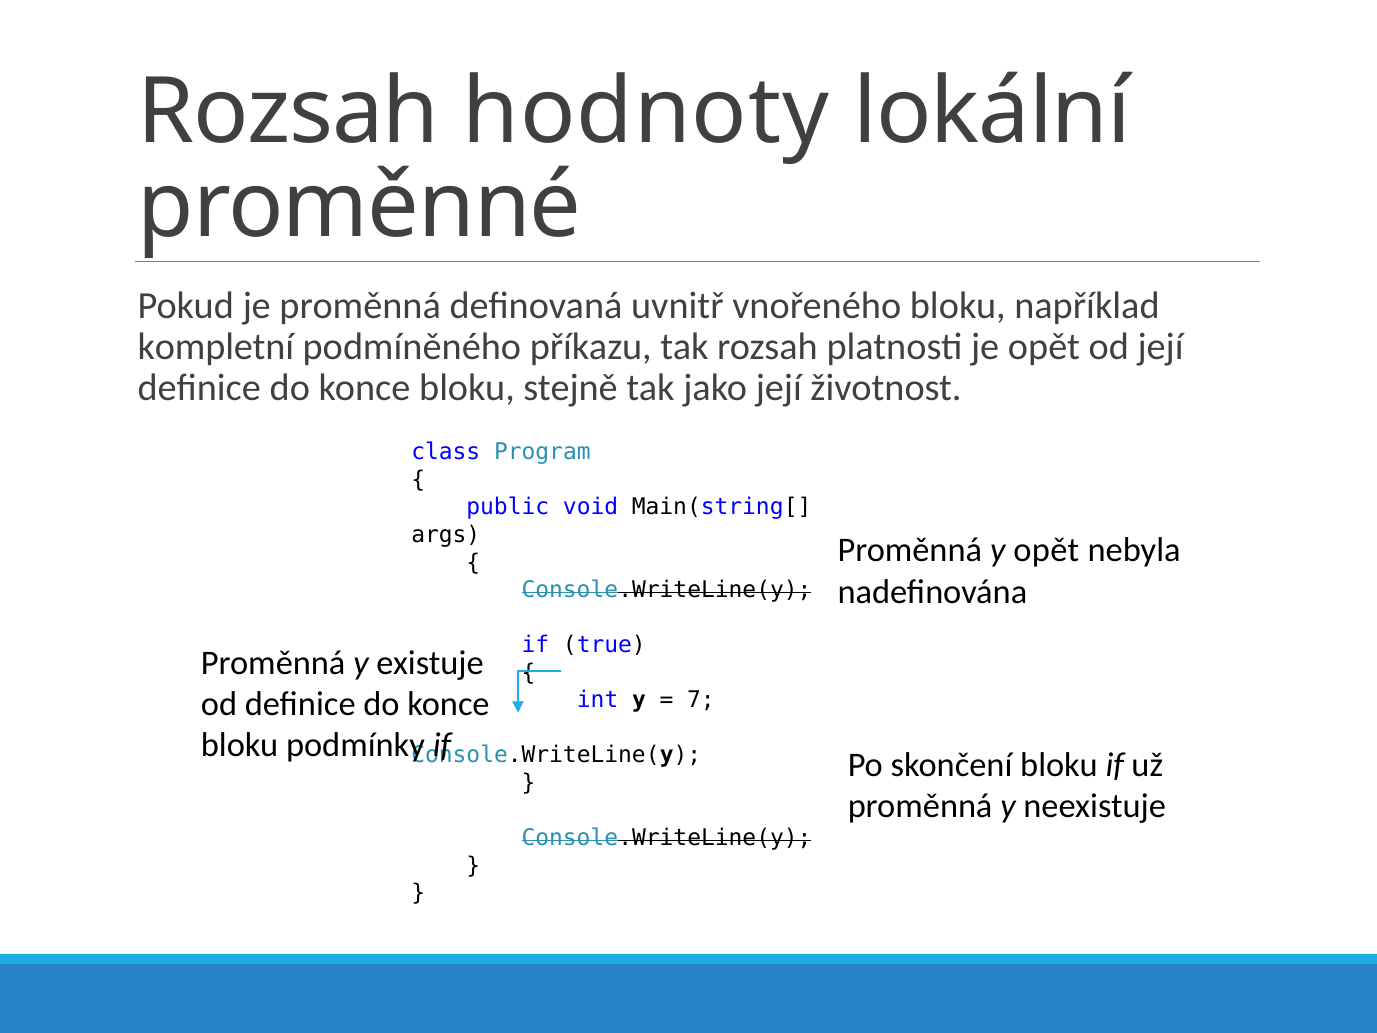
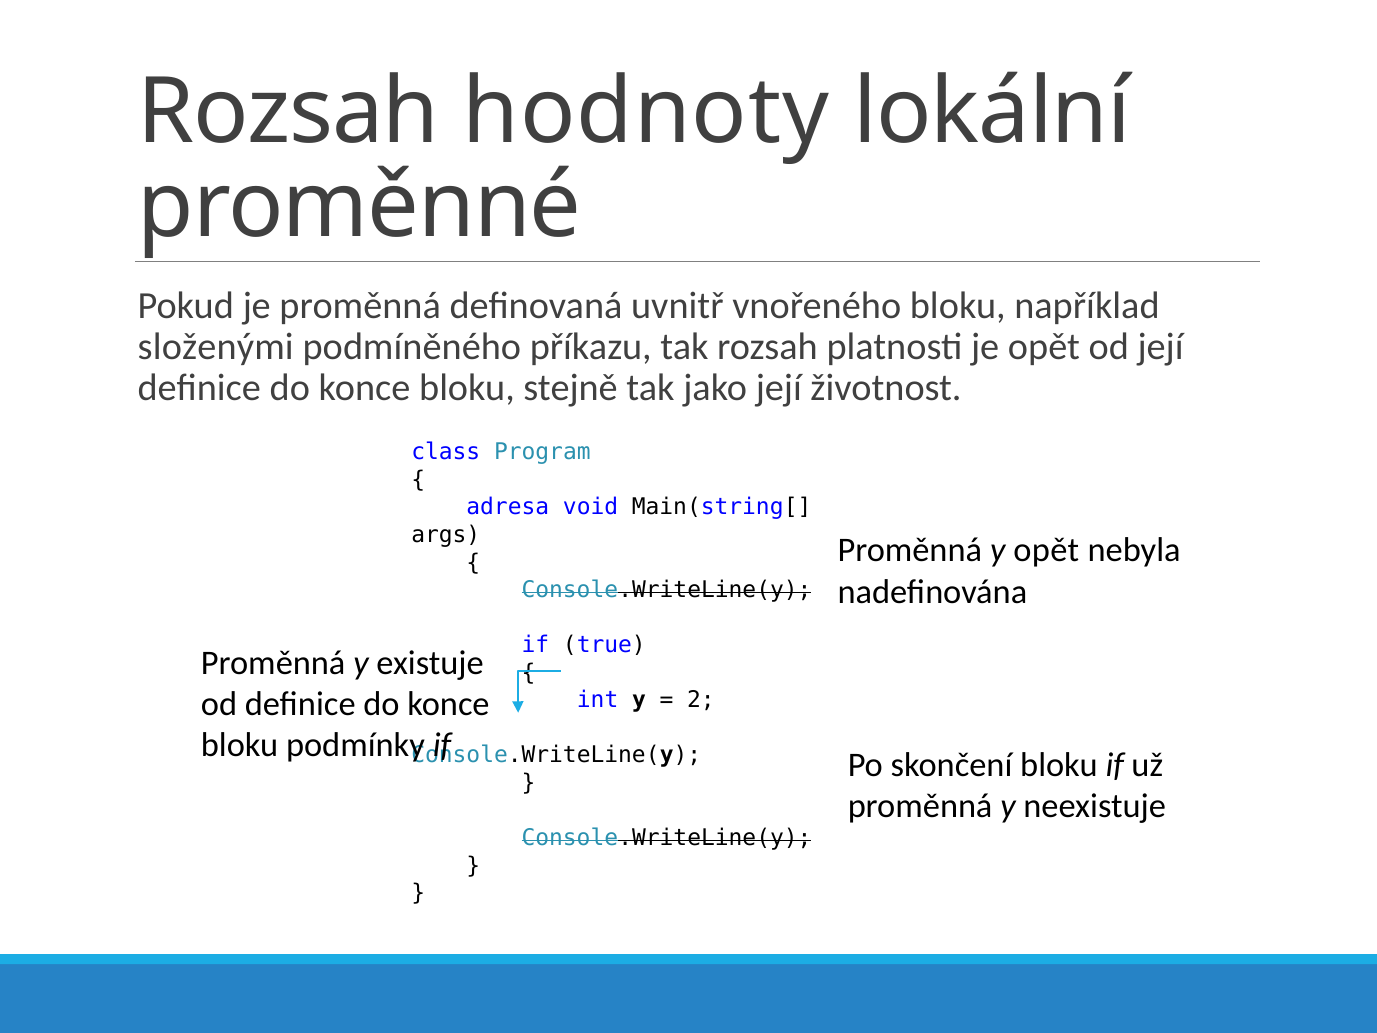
kompletní: kompletní -> složenými
public: public -> adresa
7: 7 -> 2
